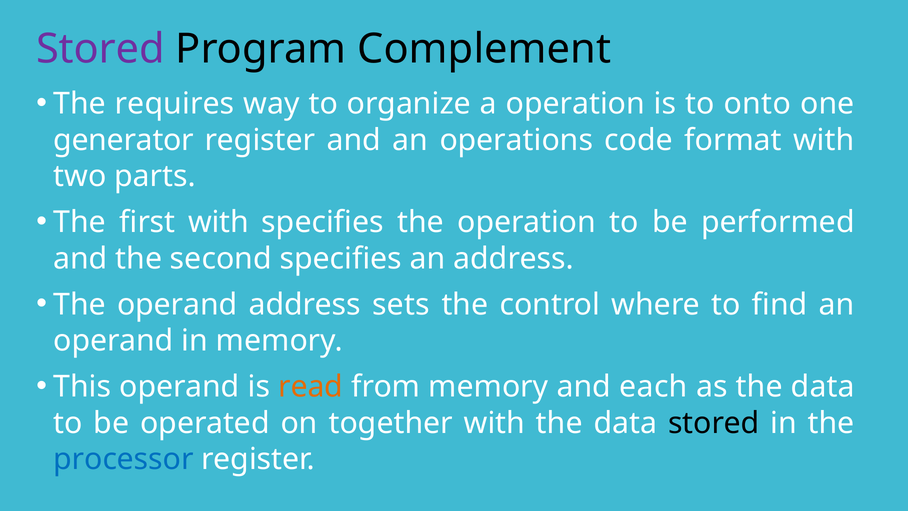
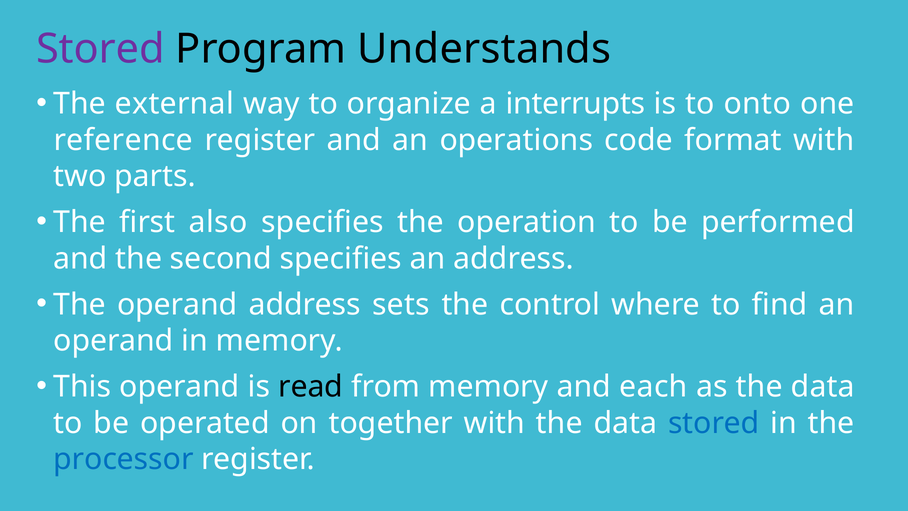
Complement: Complement -> Understands
requires: requires -> external
a operation: operation -> interrupts
generator: generator -> reference
first with: with -> also
read colour: orange -> black
stored at (714, 423) colour: black -> blue
